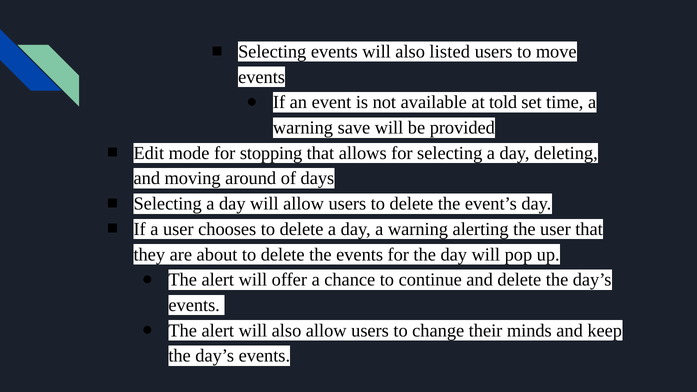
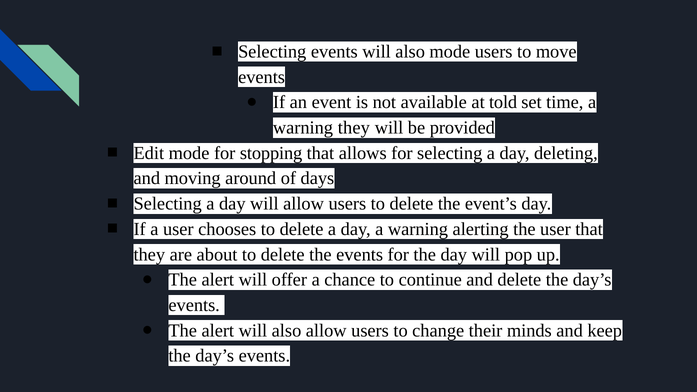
also listed: listed -> mode
warning save: save -> they
